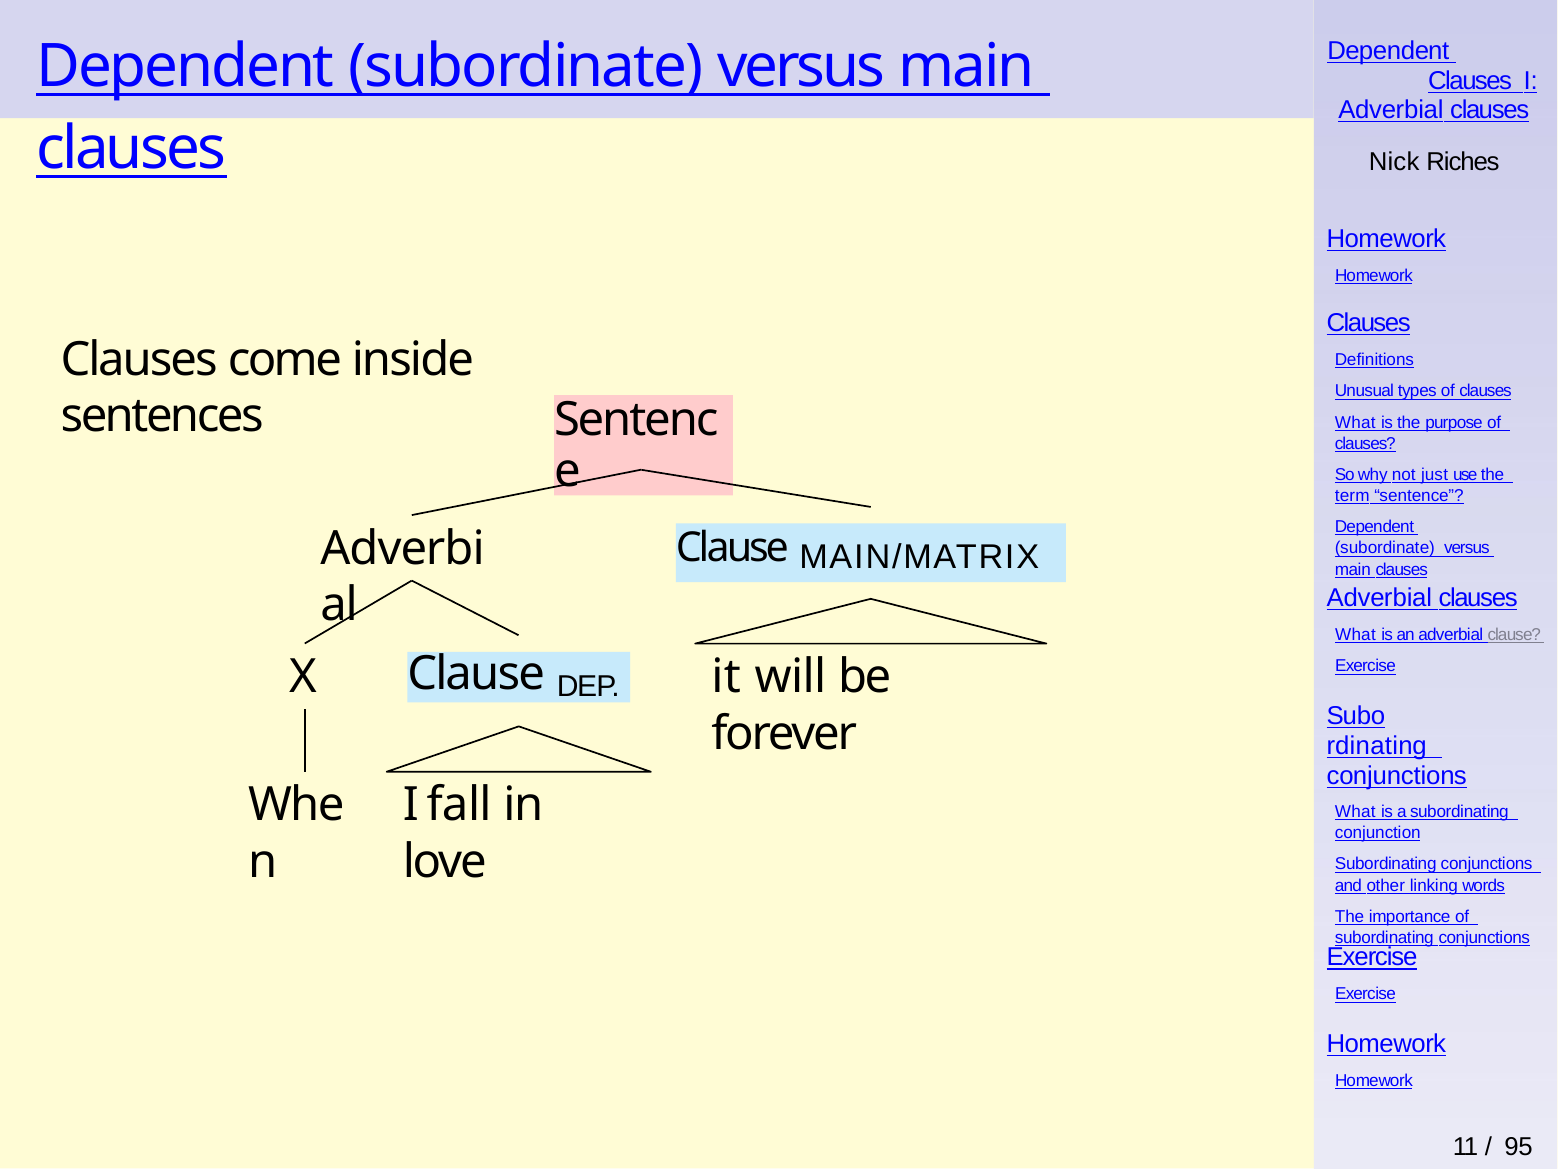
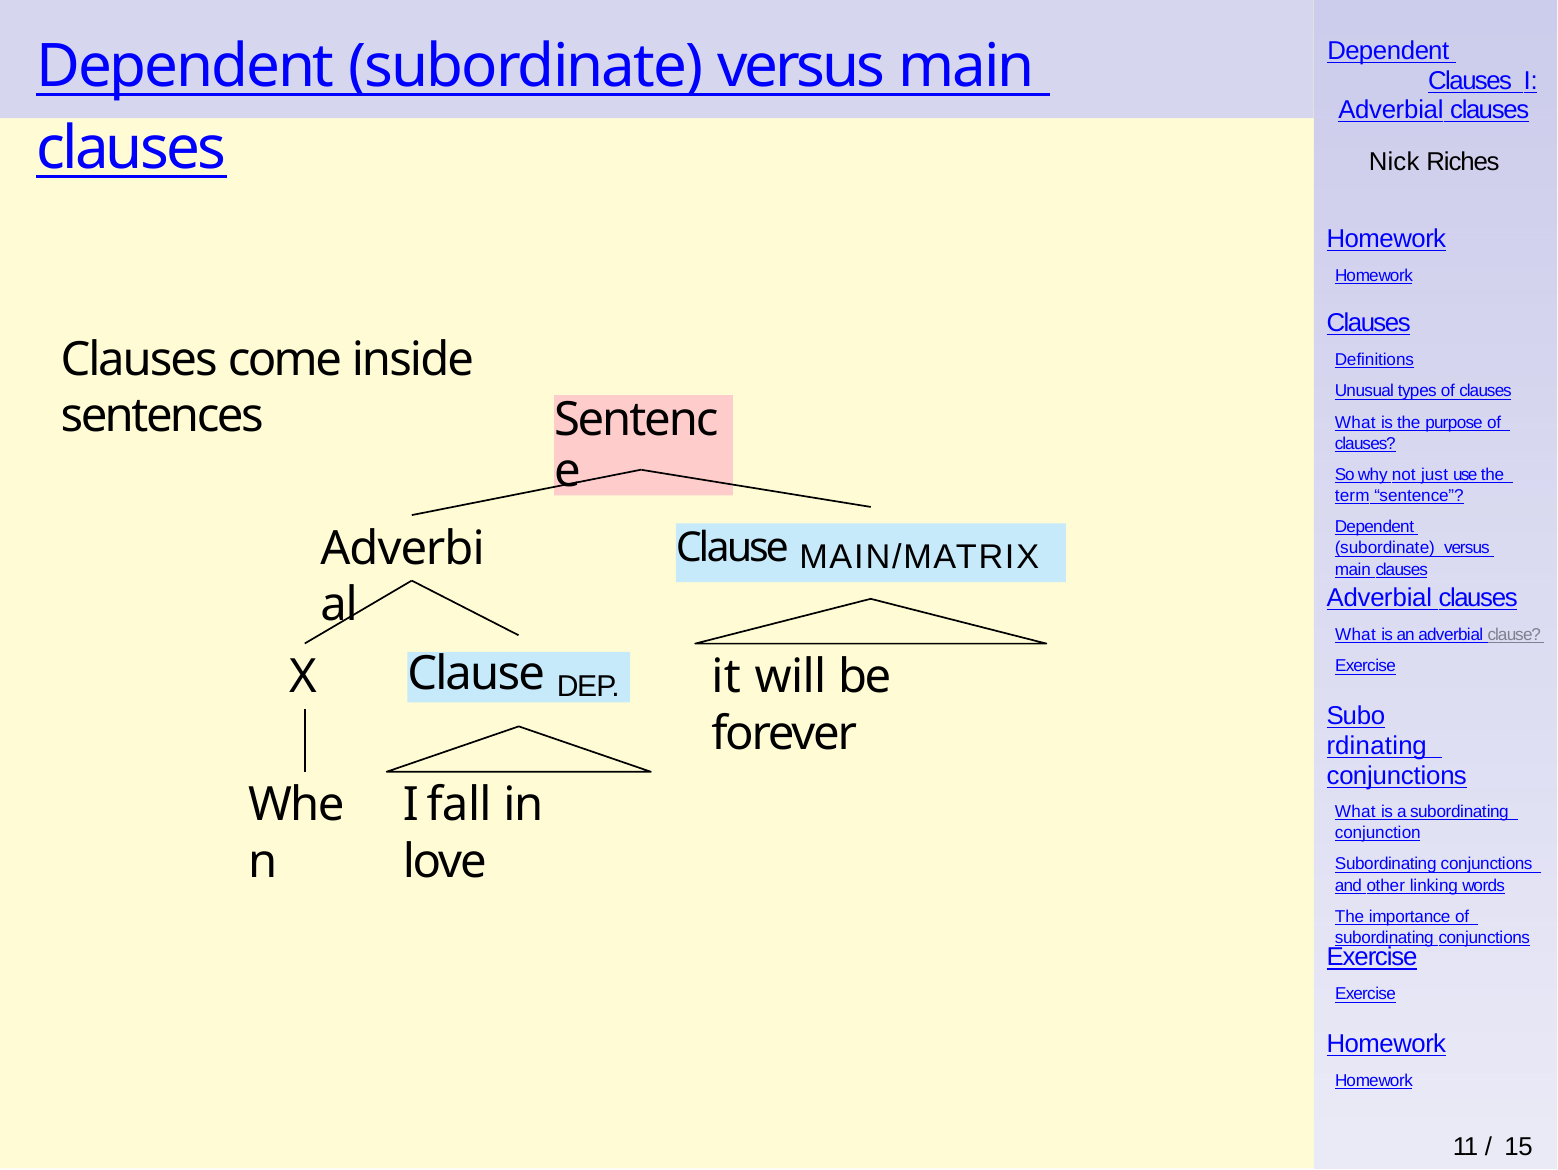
95: 95 -> 15
